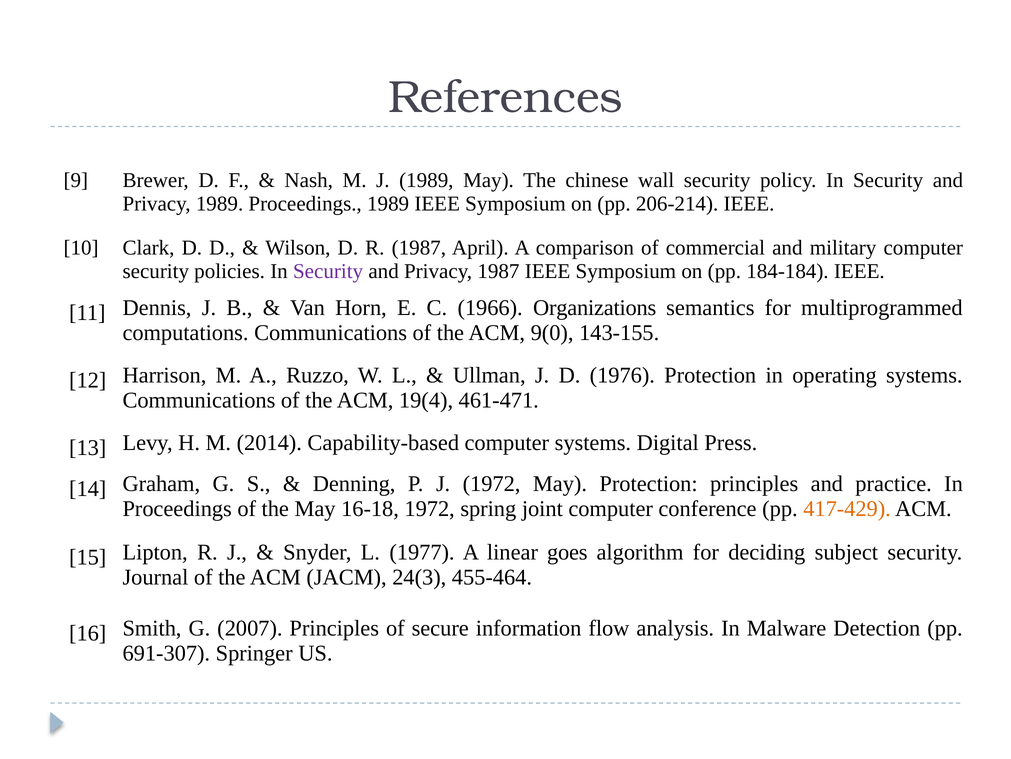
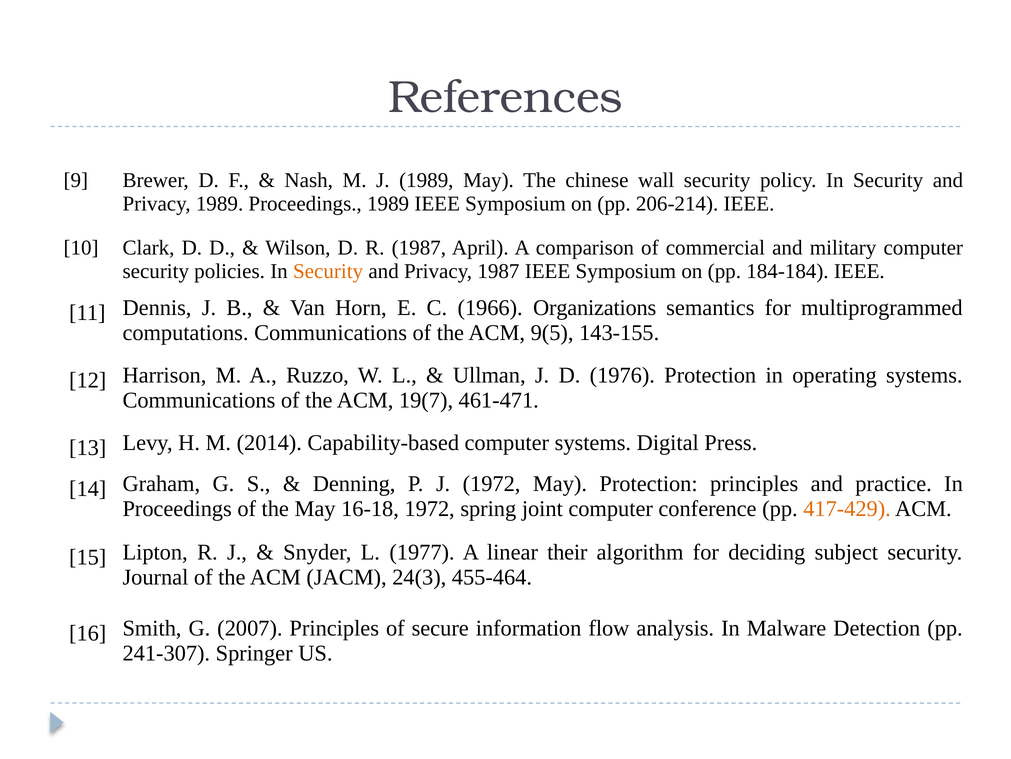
Security at (328, 271) colour: purple -> orange
9(0: 9(0 -> 9(5
19(4: 19(4 -> 19(7
goes: goes -> their
691-307: 691-307 -> 241-307
